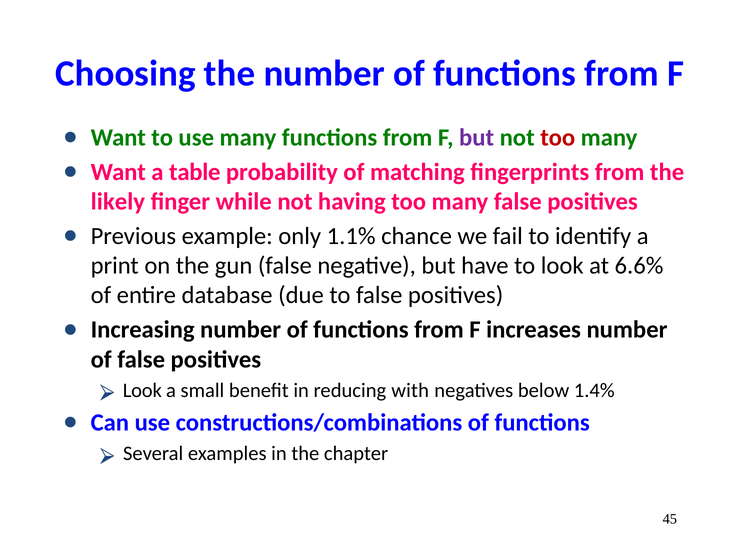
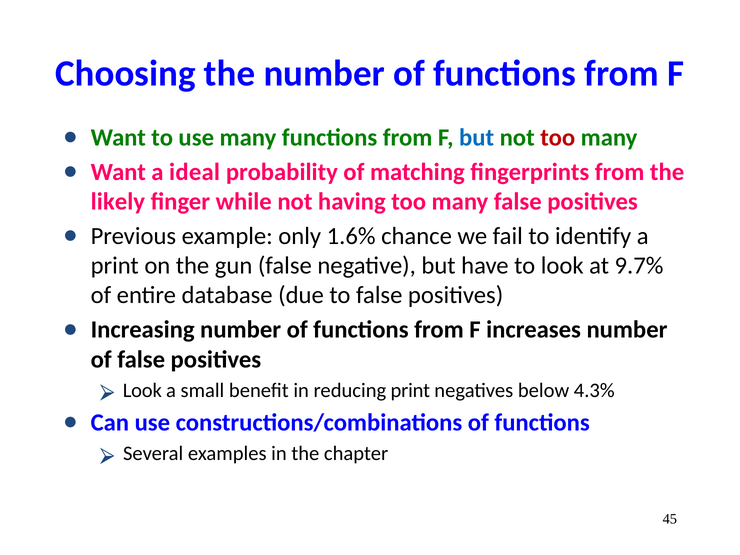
but at (477, 137) colour: purple -> blue
table: table -> ideal
1.1%: 1.1% -> 1.6%
6.6%: 6.6% -> 9.7%
reducing with: with -> print
1.4%: 1.4% -> 4.3%
